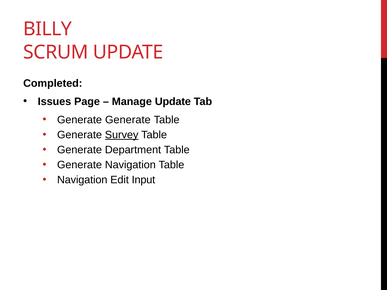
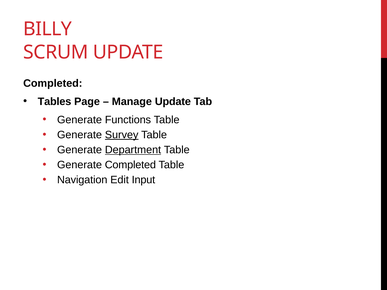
Issues: Issues -> Tables
Generate Generate: Generate -> Functions
Department underline: none -> present
Generate Navigation: Navigation -> Completed
